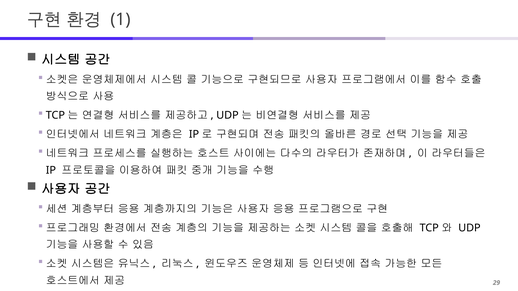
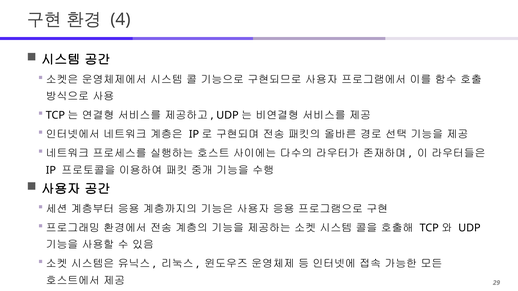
1: 1 -> 4
